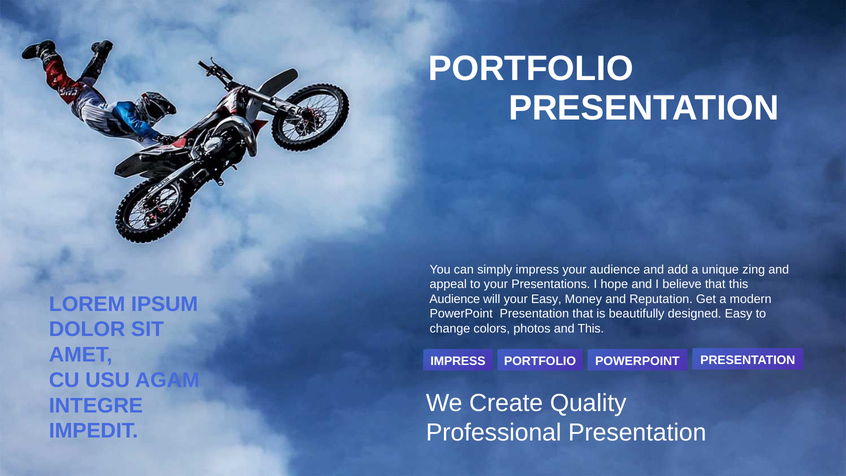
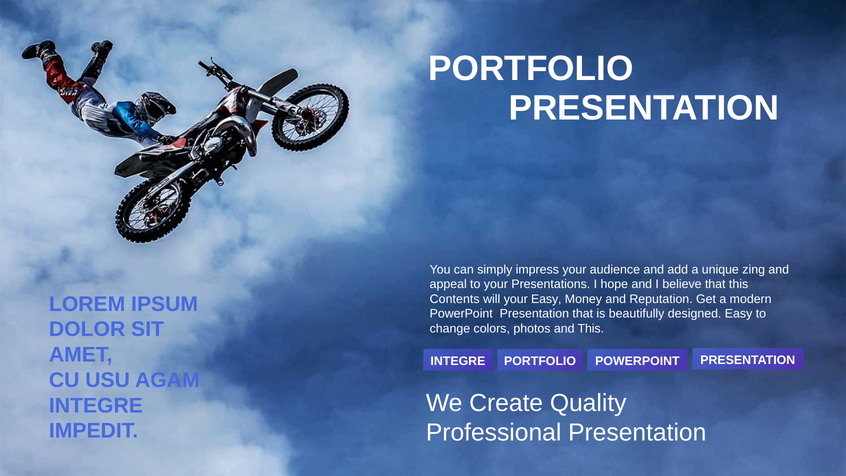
Audience at (455, 299): Audience -> Contents
IMPRESS at (458, 361): IMPRESS -> INTEGRE
